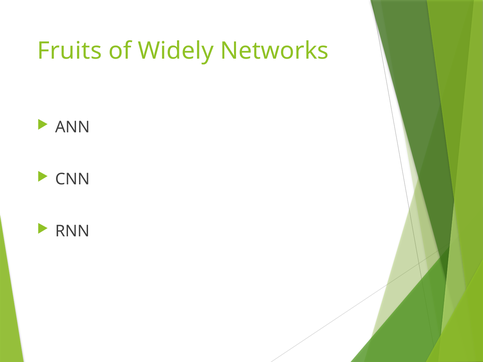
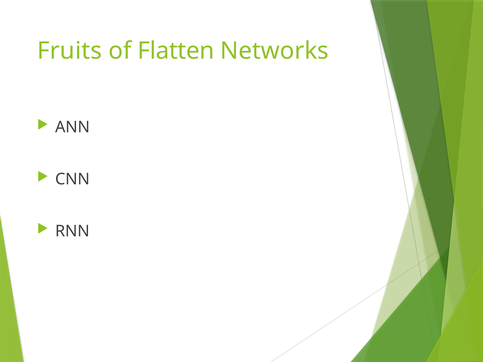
Widely: Widely -> Flatten
